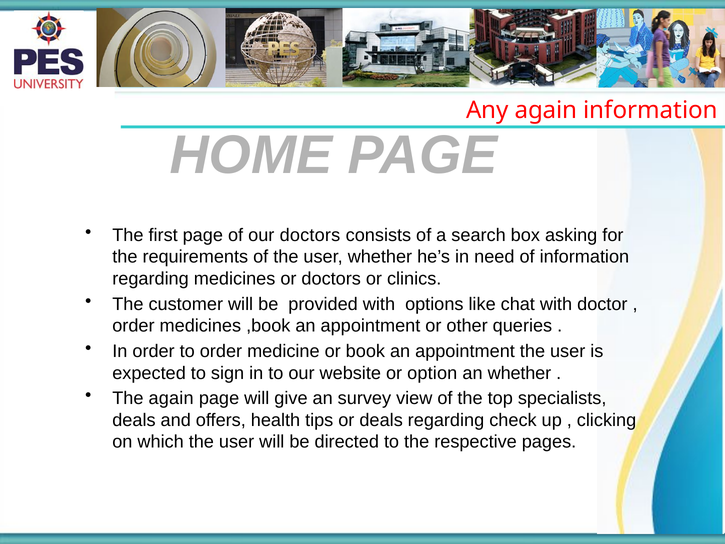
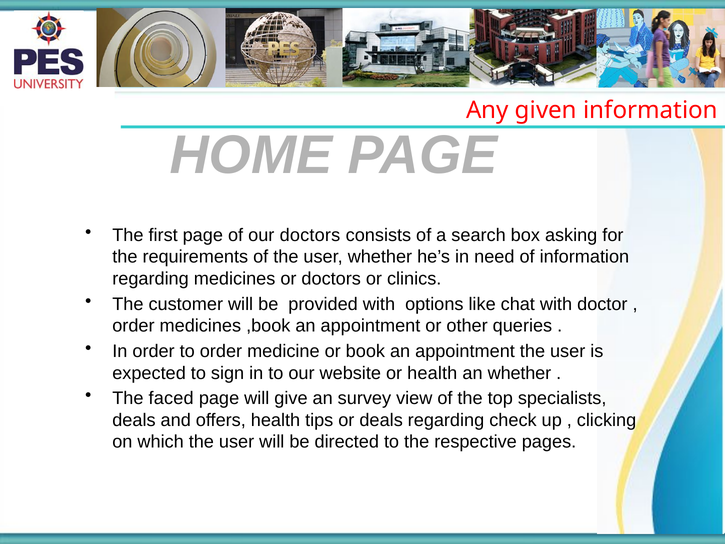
Any again: again -> given
or option: option -> health
The again: again -> faced
